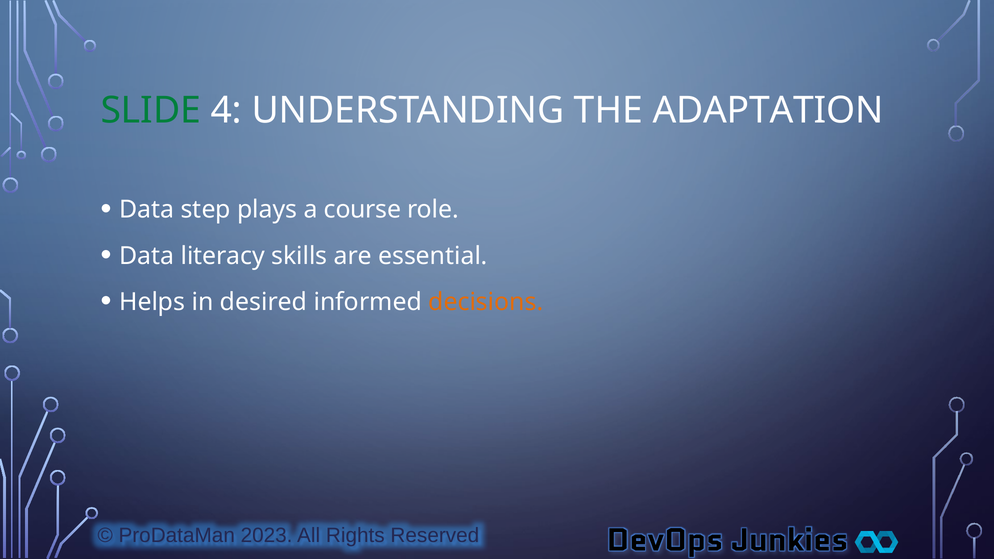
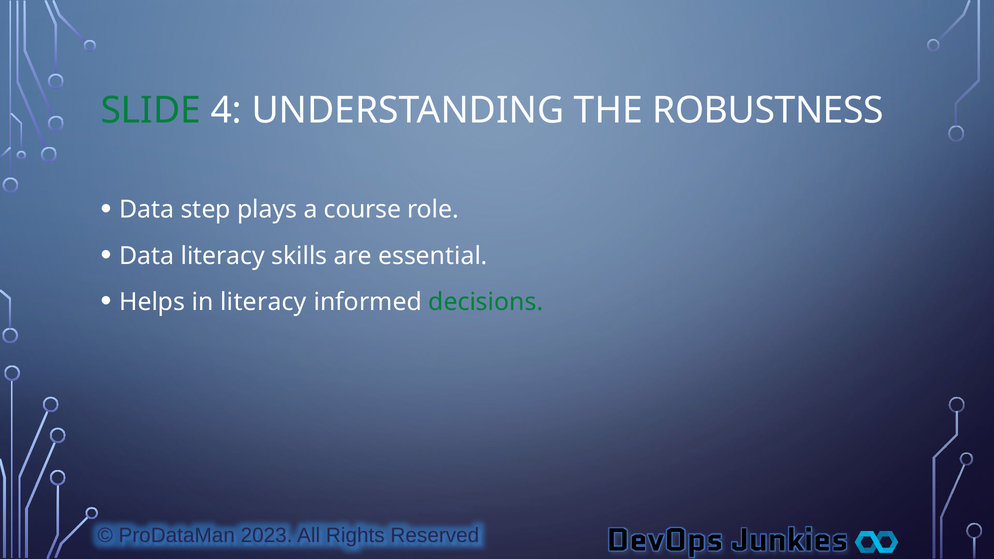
ADAPTATION: ADAPTATION -> ROBUSTNESS
in desired: desired -> literacy
decisions colour: orange -> green
